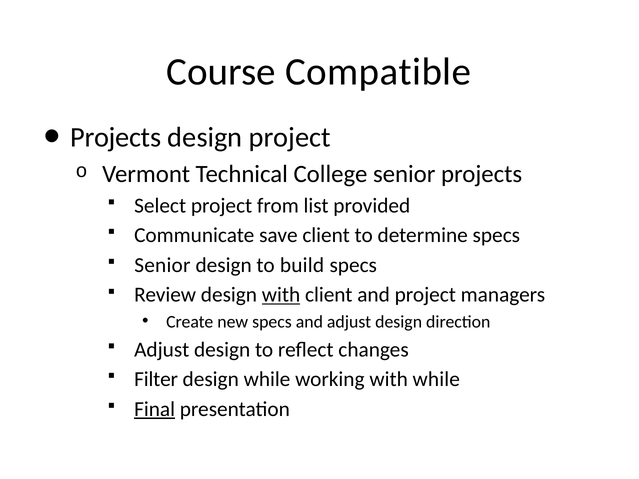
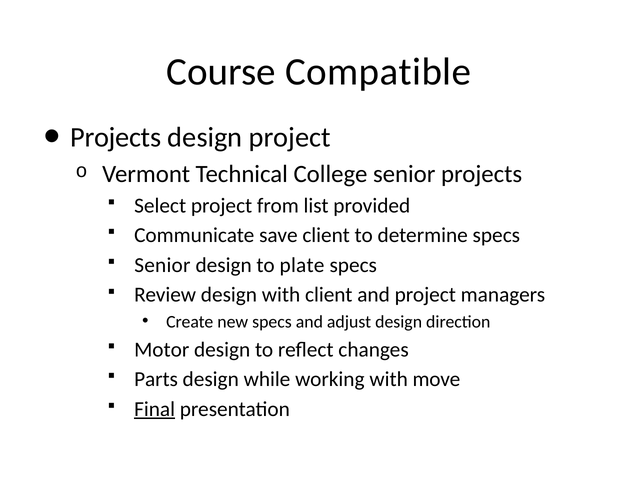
build: build -> plate
with at (281, 295) underline: present -> none
Adjust at (162, 350): Adjust -> Motor
Filter: Filter -> Parts
with while: while -> move
